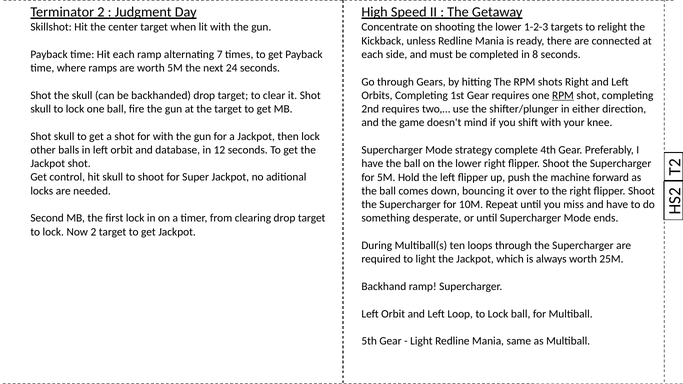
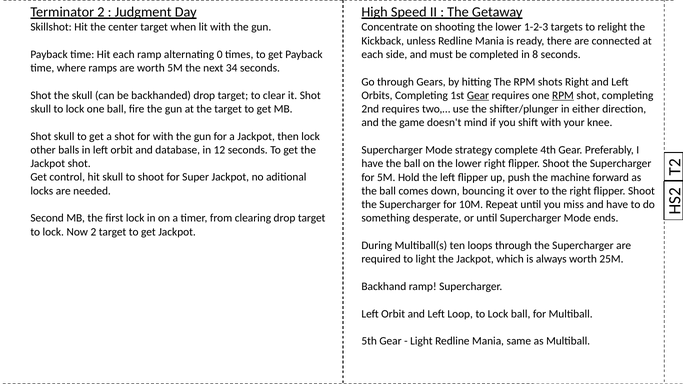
7: 7 -> 0
24: 24 -> 34
Gear at (478, 95) underline: none -> present
